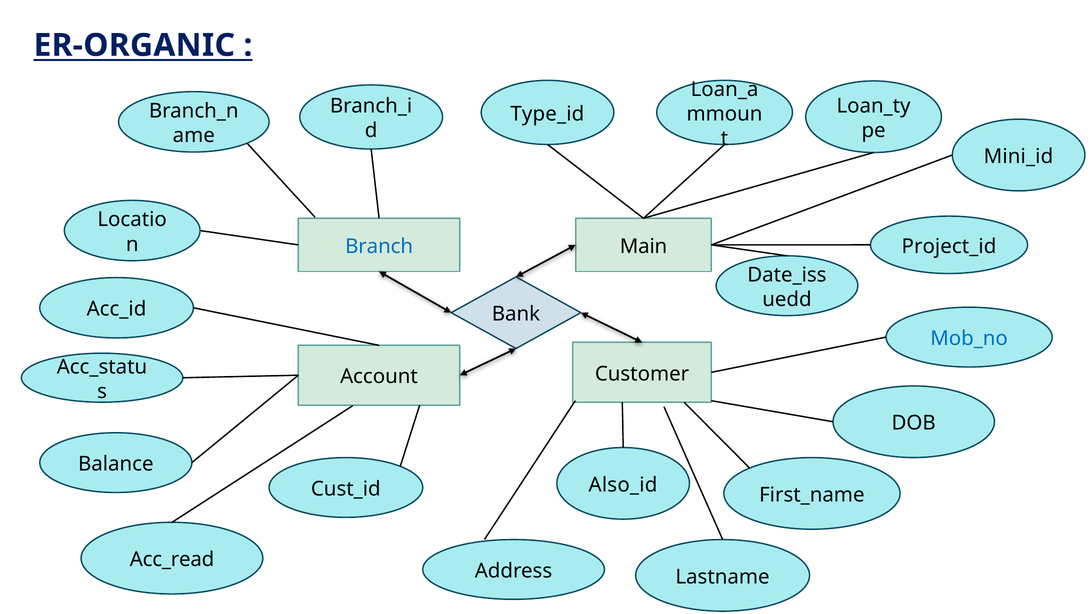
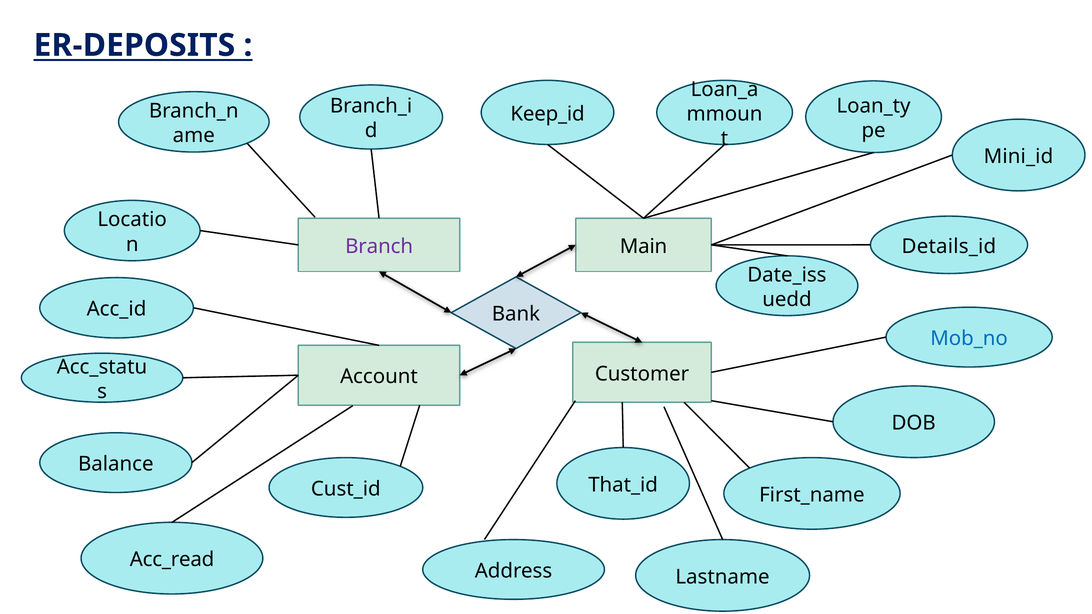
ER-ORGANIC: ER-ORGANIC -> ER-DEPOSITS
Type_id: Type_id -> Keep_id
Project_id: Project_id -> Details_id
Branch colour: blue -> purple
Also_id: Also_id -> That_id
